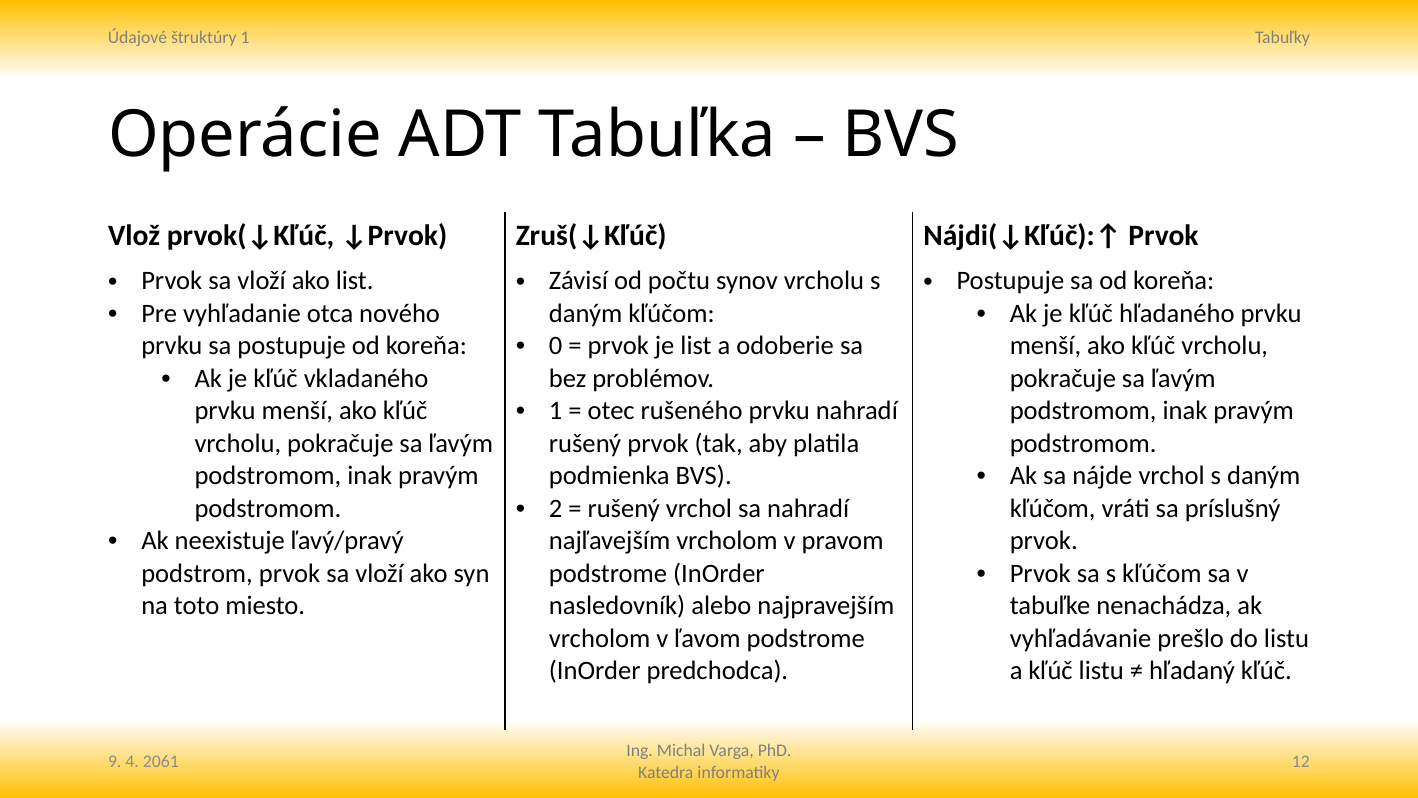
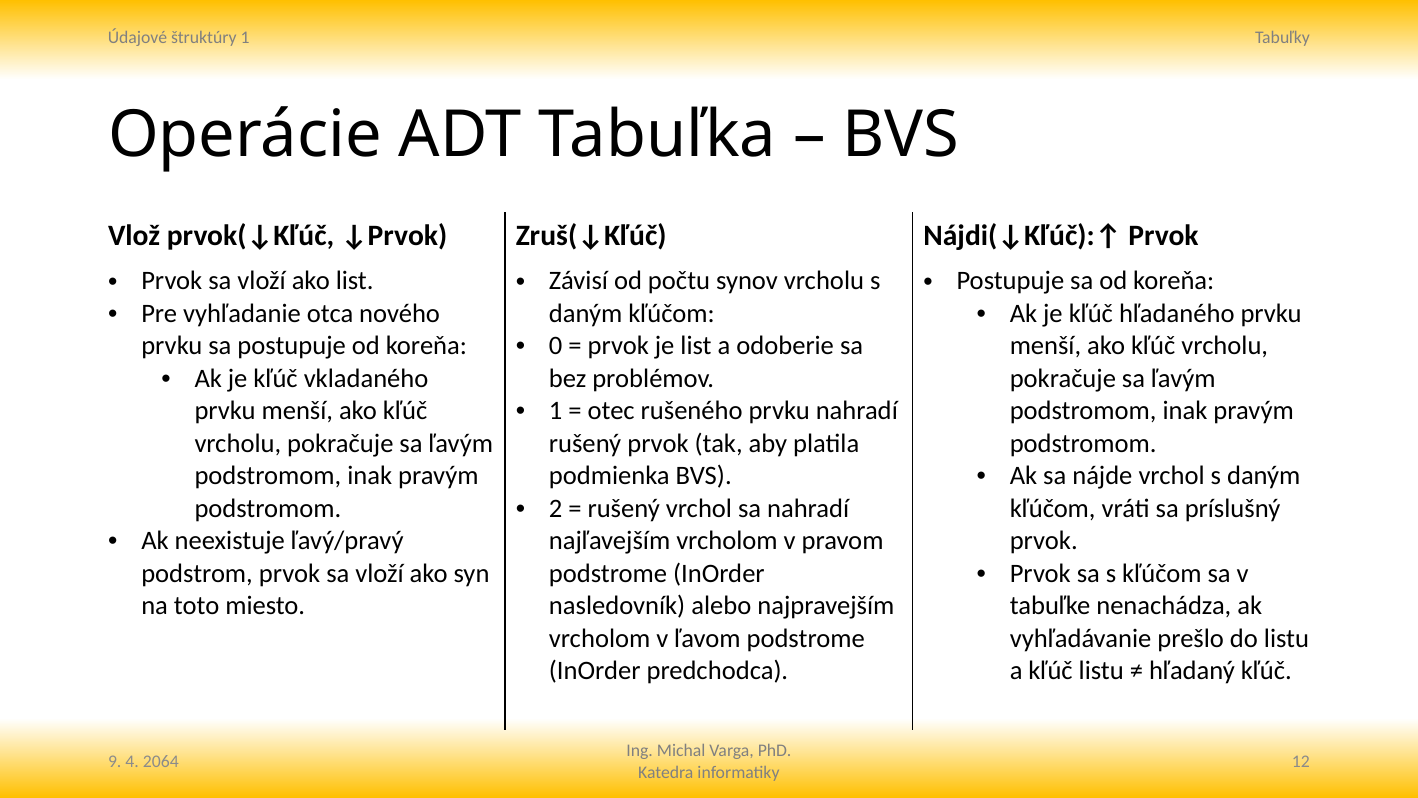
2061: 2061 -> 2064
